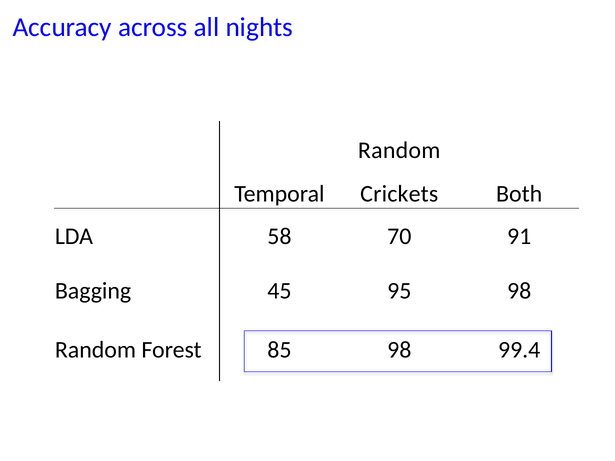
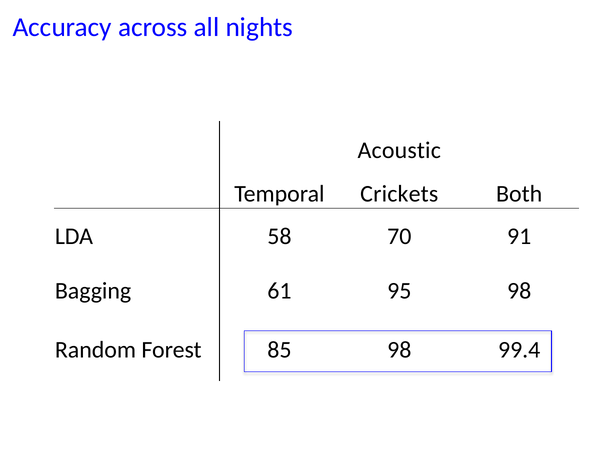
Random at (399, 150): Random -> Acoustic
45: 45 -> 61
